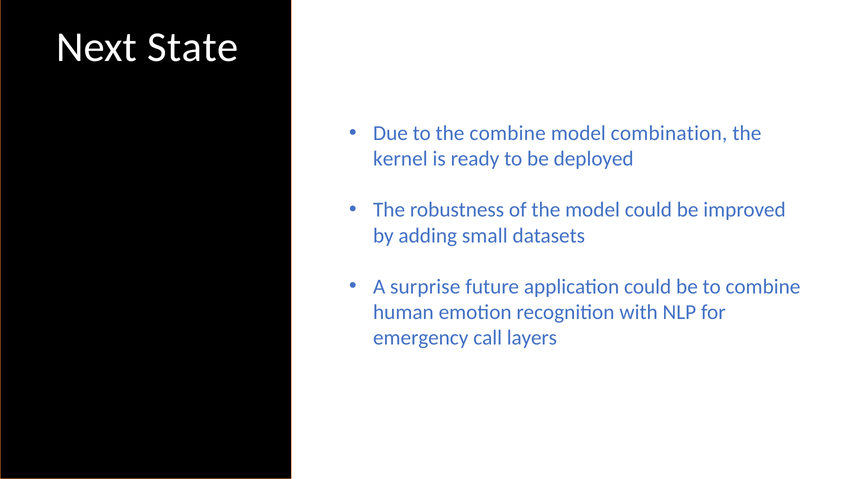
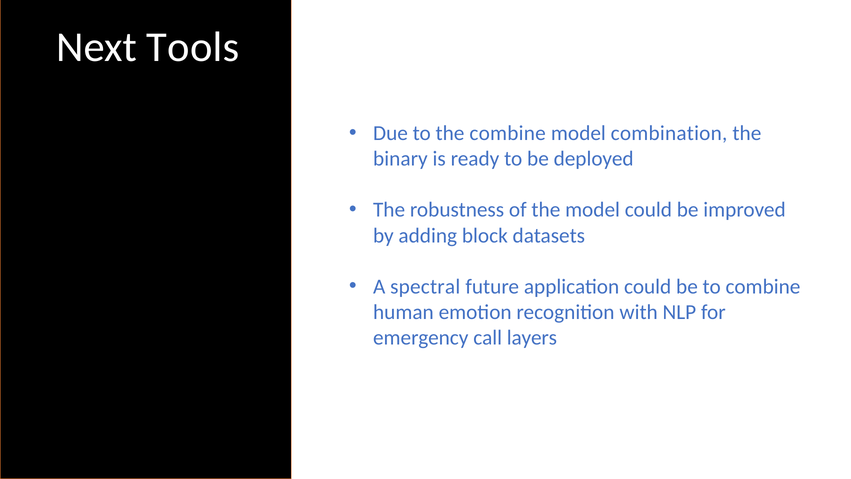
State: State -> Tools
kernel: kernel -> binary
small: small -> block
surprise: surprise -> spectral
